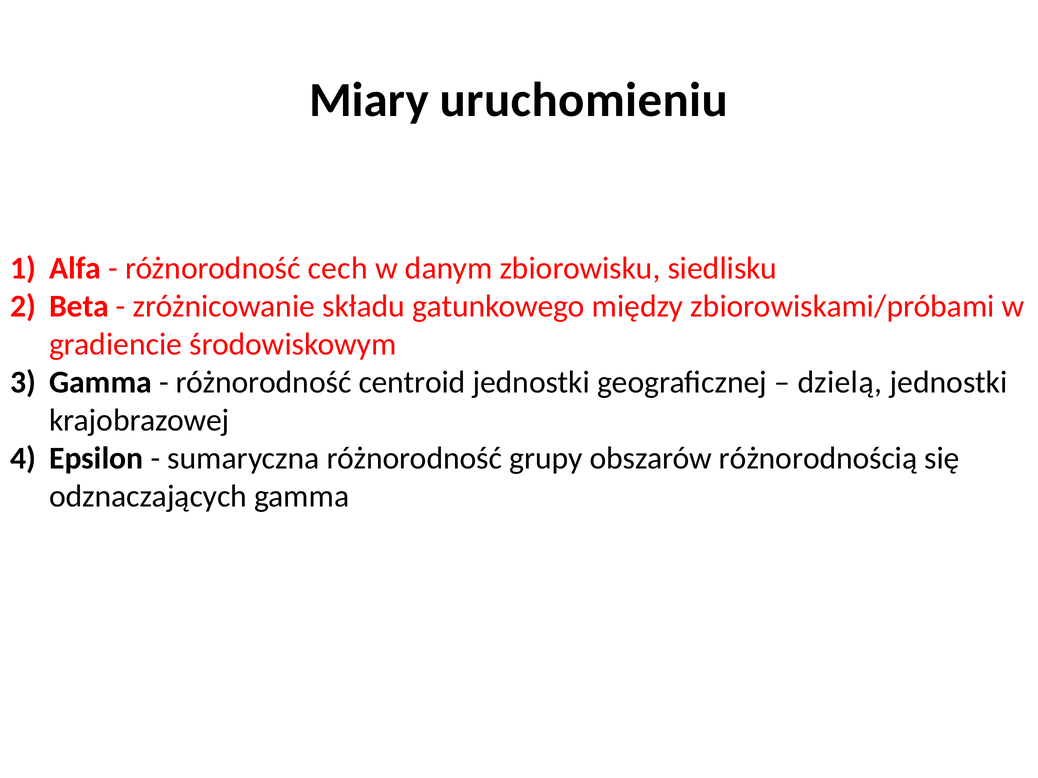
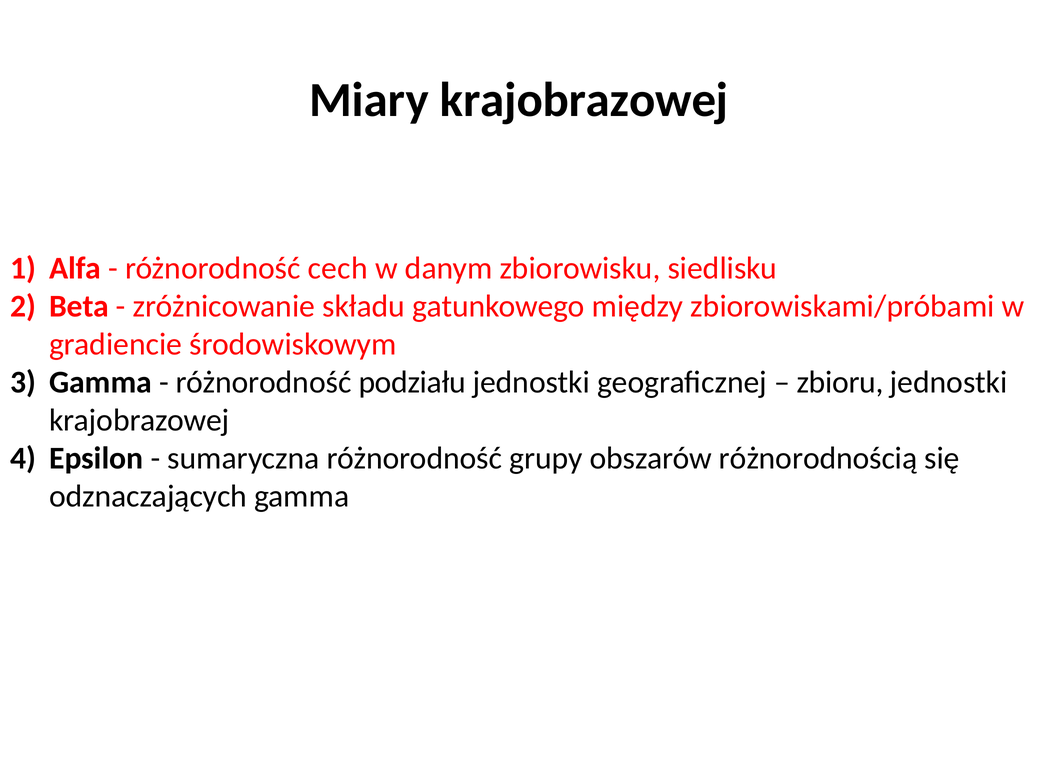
Miary uruchomieniu: uruchomieniu -> krajobrazowej
centroid: centroid -> podziału
dzielą: dzielą -> zbioru
